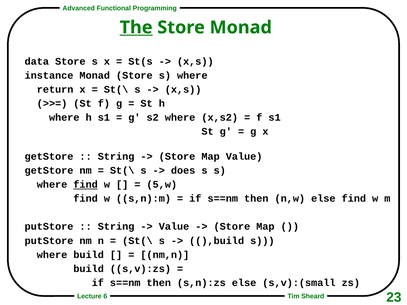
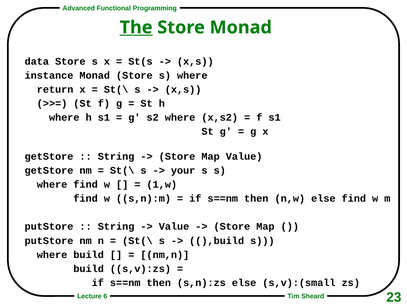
does: does -> your
find at (86, 185) underline: present -> none
5,w: 5,w -> 1,w
